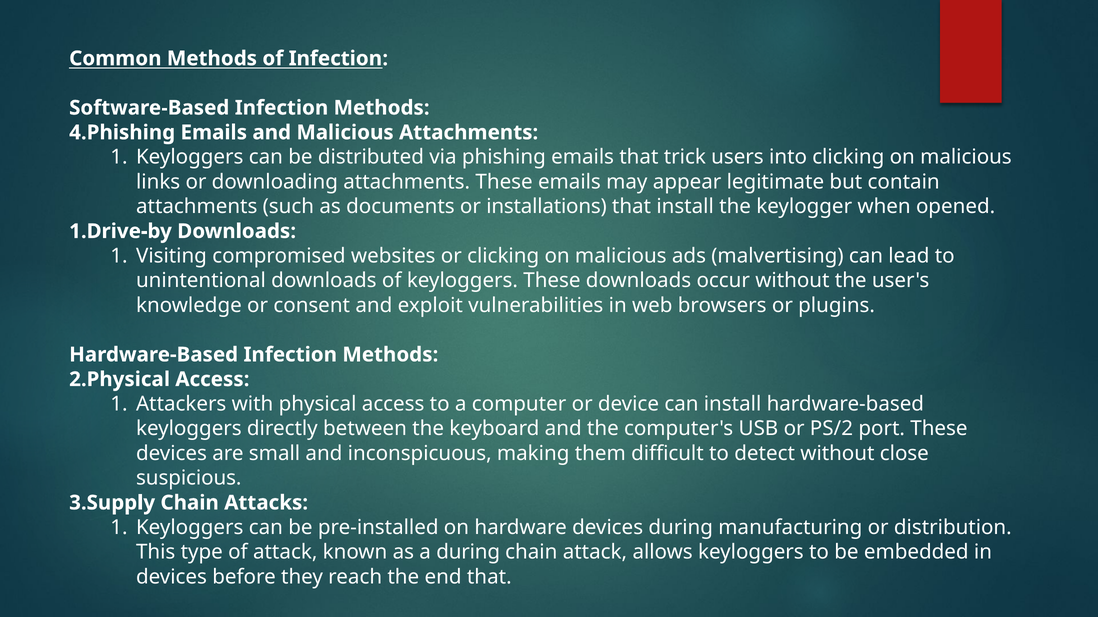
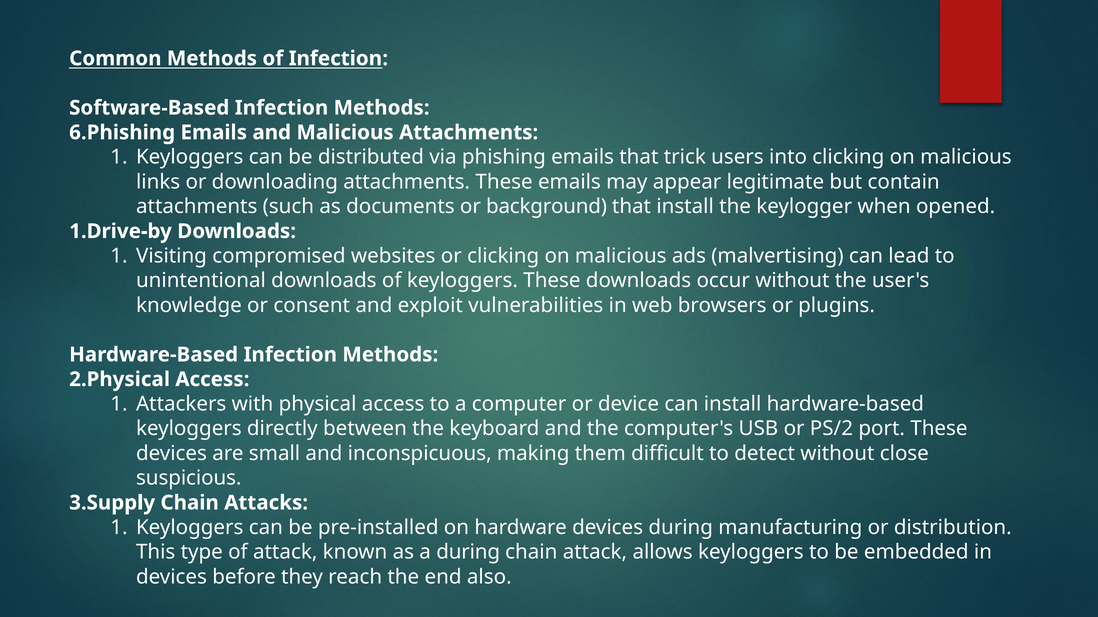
4.Phishing: 4.Phishing -> 6.Phishing
installations: installations -> background
end that: that -> also
